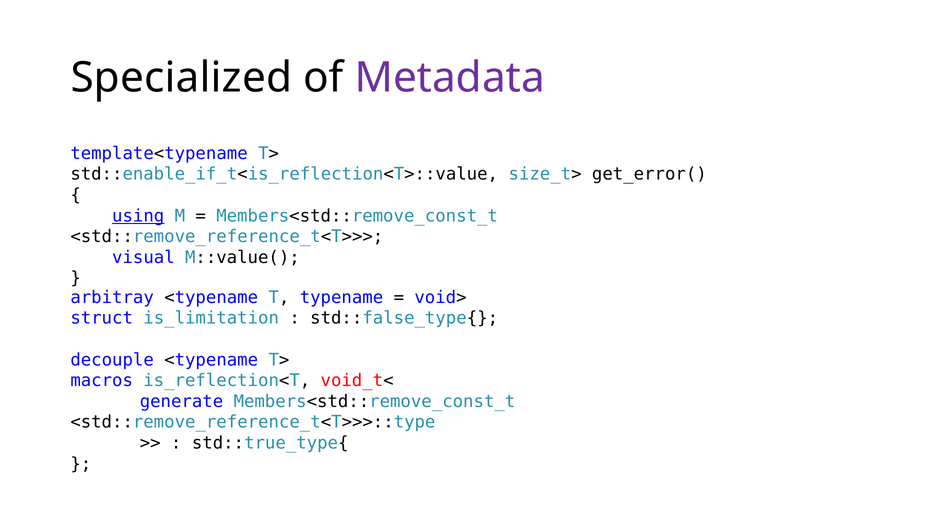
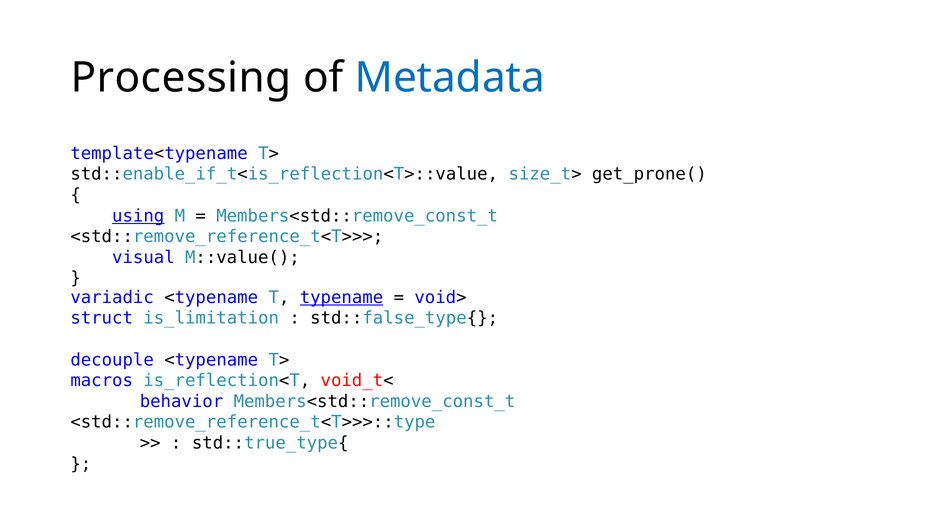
Specialized: Specialized -> Processing
Metadata colour: purple -> blue
get_error(: get_error( -> get_prone(
arbitray: arbitray -> variadic
typename underline: none -> present
generate: generate -> behavior
